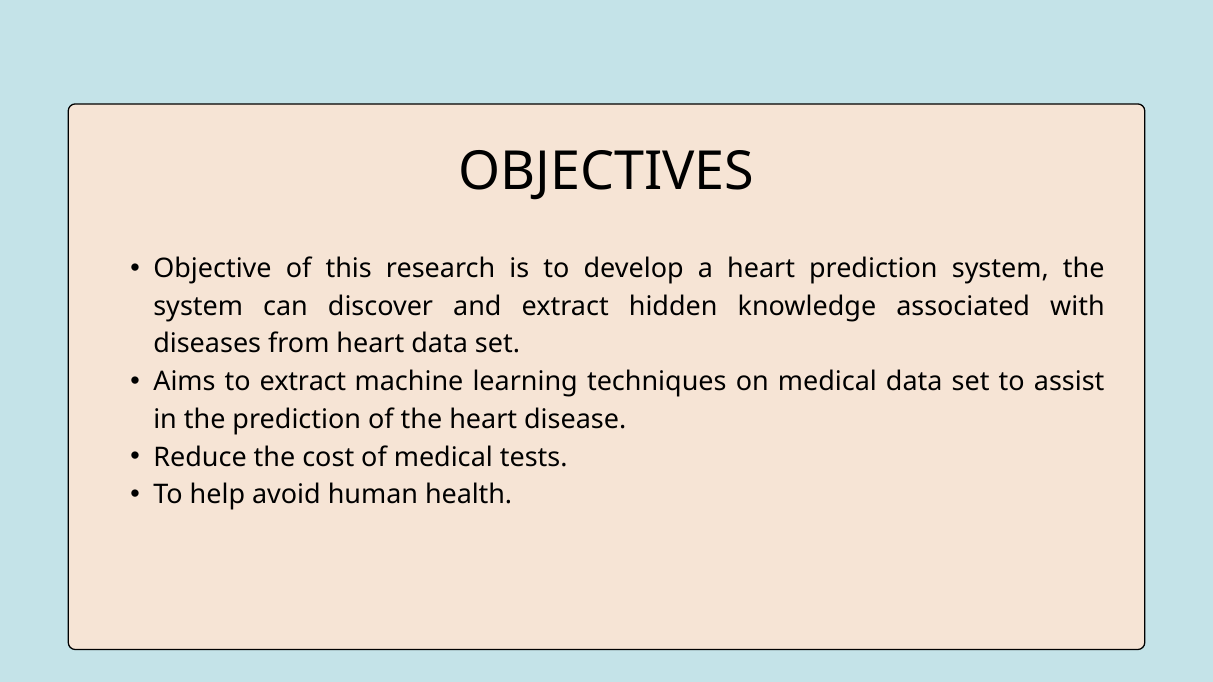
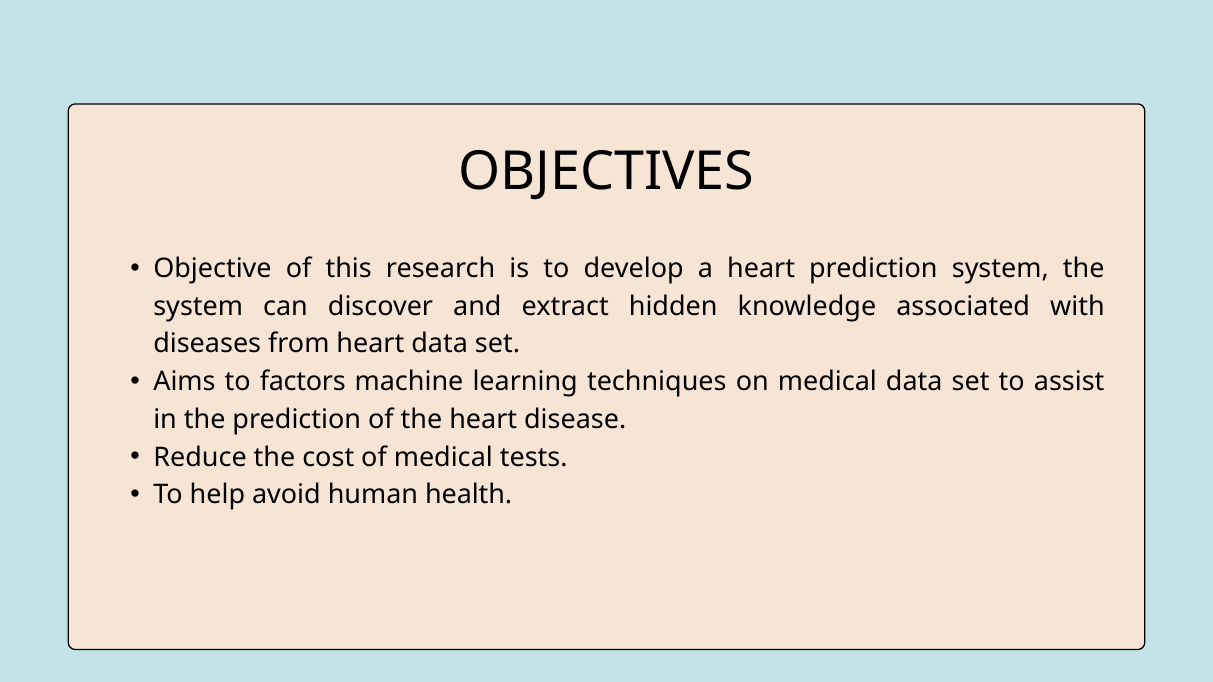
to extract: extract -> factors
